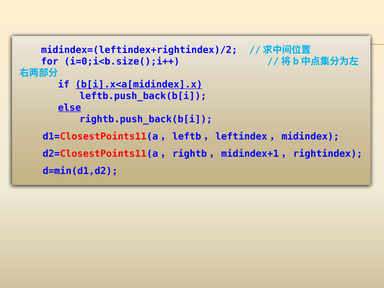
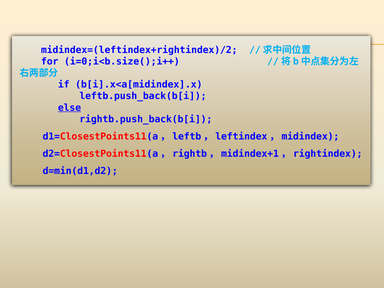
b[i].x<a[midindex].x underline: present -> none
